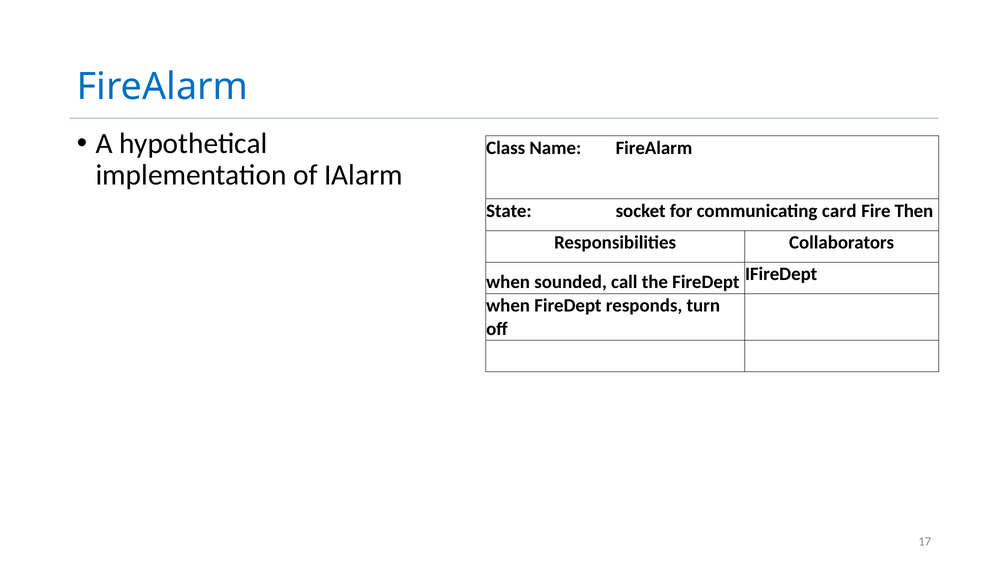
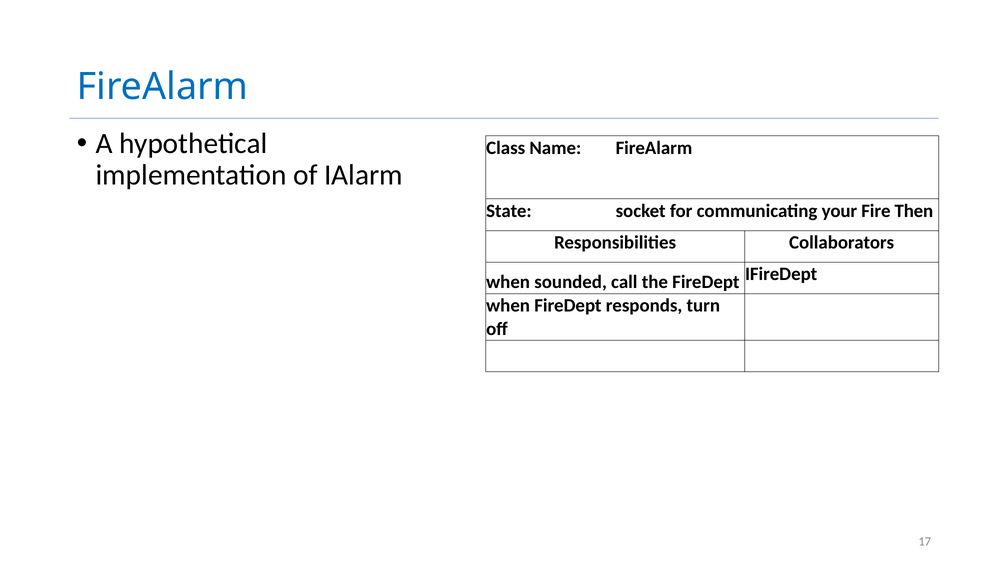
card: card -> your
